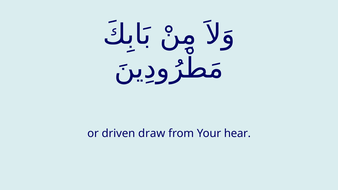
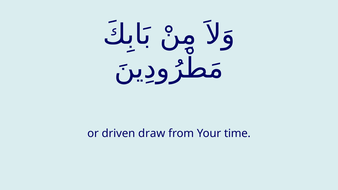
hear: hear -> time
